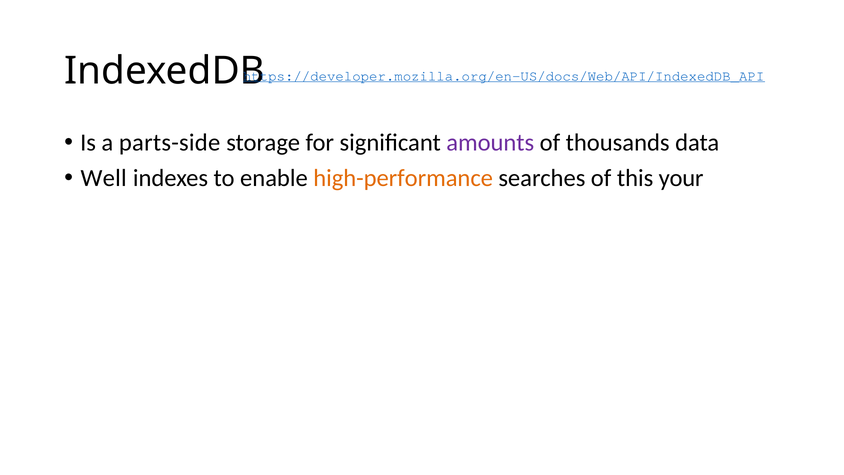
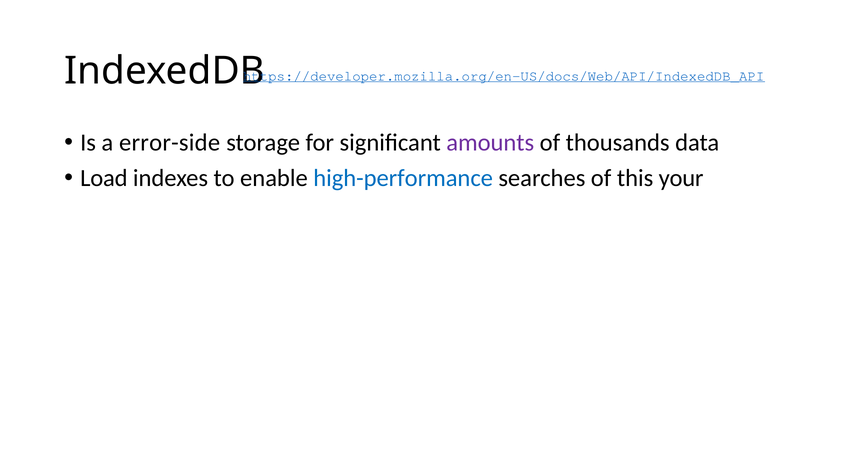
parts-side: parts-side -> error-side
Well: Well -> Load
high-performance colour: orange -> blue
